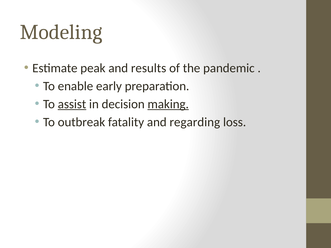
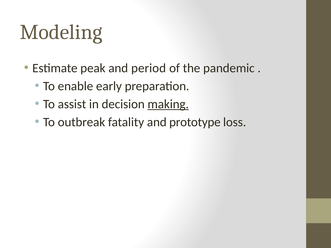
results: results -> period
assist underline: present -> none
regarding: regarding -> prototype
